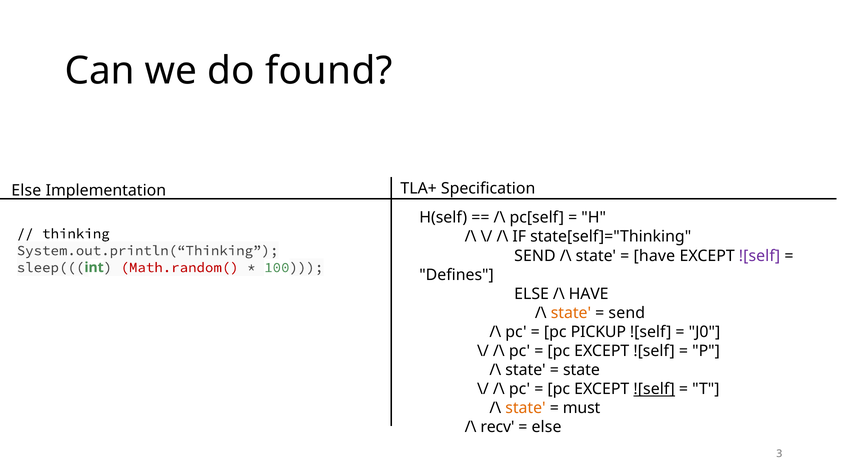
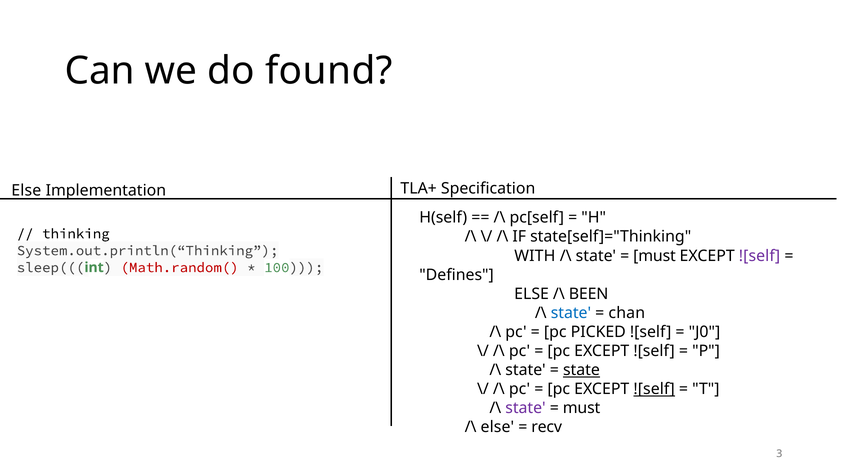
SEND at (535, 256): SEND -> WITH
have at (654, 256): have -> must
HAVE at (589, 294): HAVE -> BEEN
state at (571, 313) colour: orange -> blue
send at (627, 313): send -> chan
PICKUP: PICKUP -> PICKED
state at (581, 370) underline: none -> present
state at (526, 408) colour: orange -> purple
recv at (497, 428): recv -> else
else at (546, 428): else -> recv
